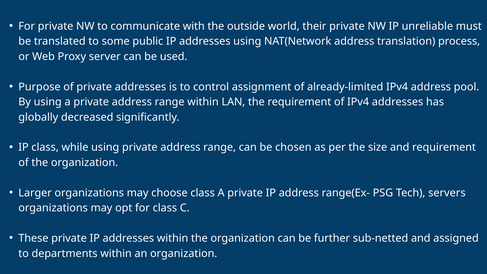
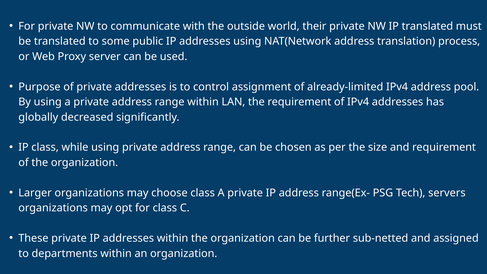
IP unreliable: unreliable -> translated
